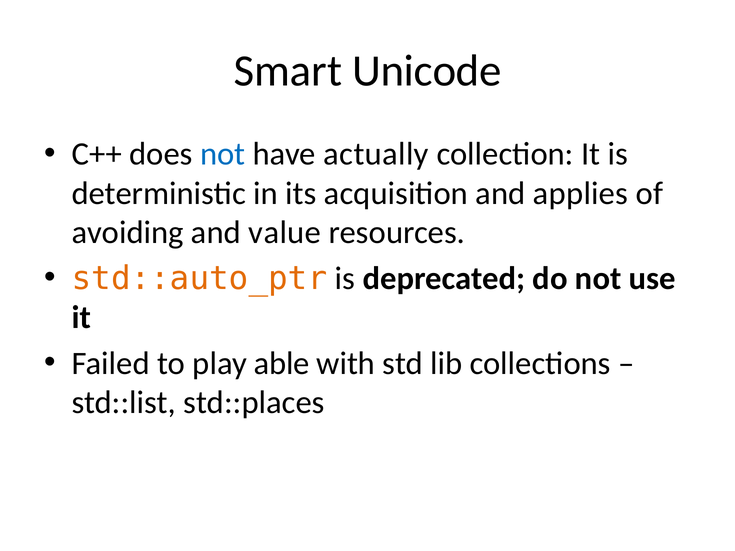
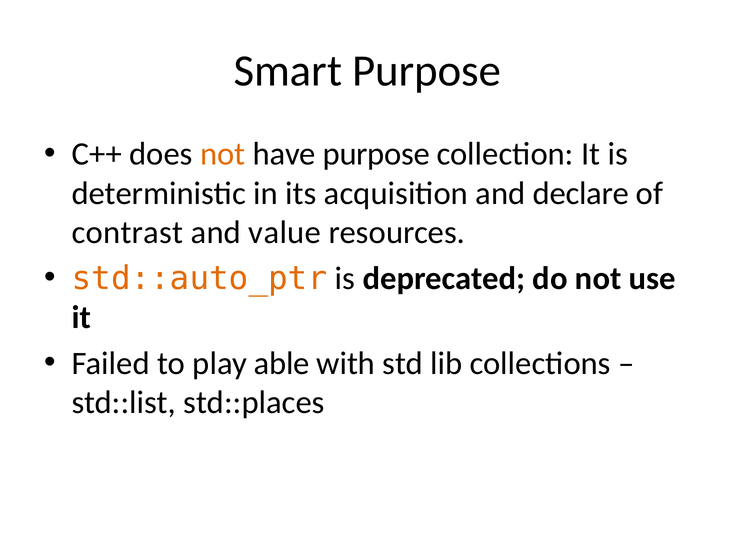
Smart Unicode: Unicode -> Purpose
not at (223, 154) colour: blue -> orange
have actually: actually -> purpose
applies: applies -> declare
avoiding: avoiding -> contrast
